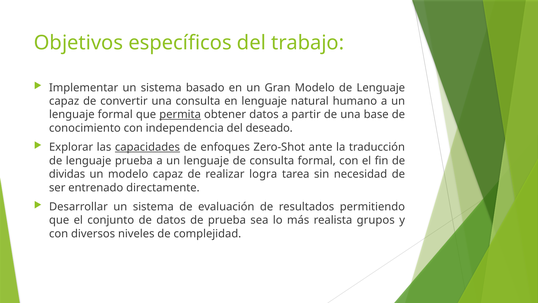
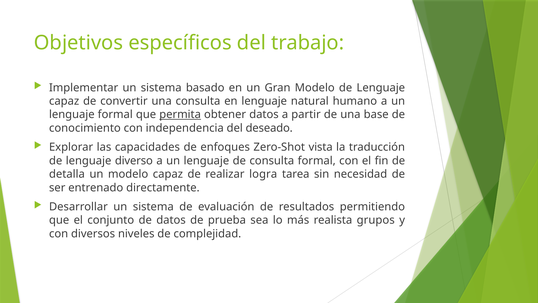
capacidades underline: present -> none
ante: ante -> vista
lenguaje prueba: prueba -> diverso
dividas: dividas -> detalla
